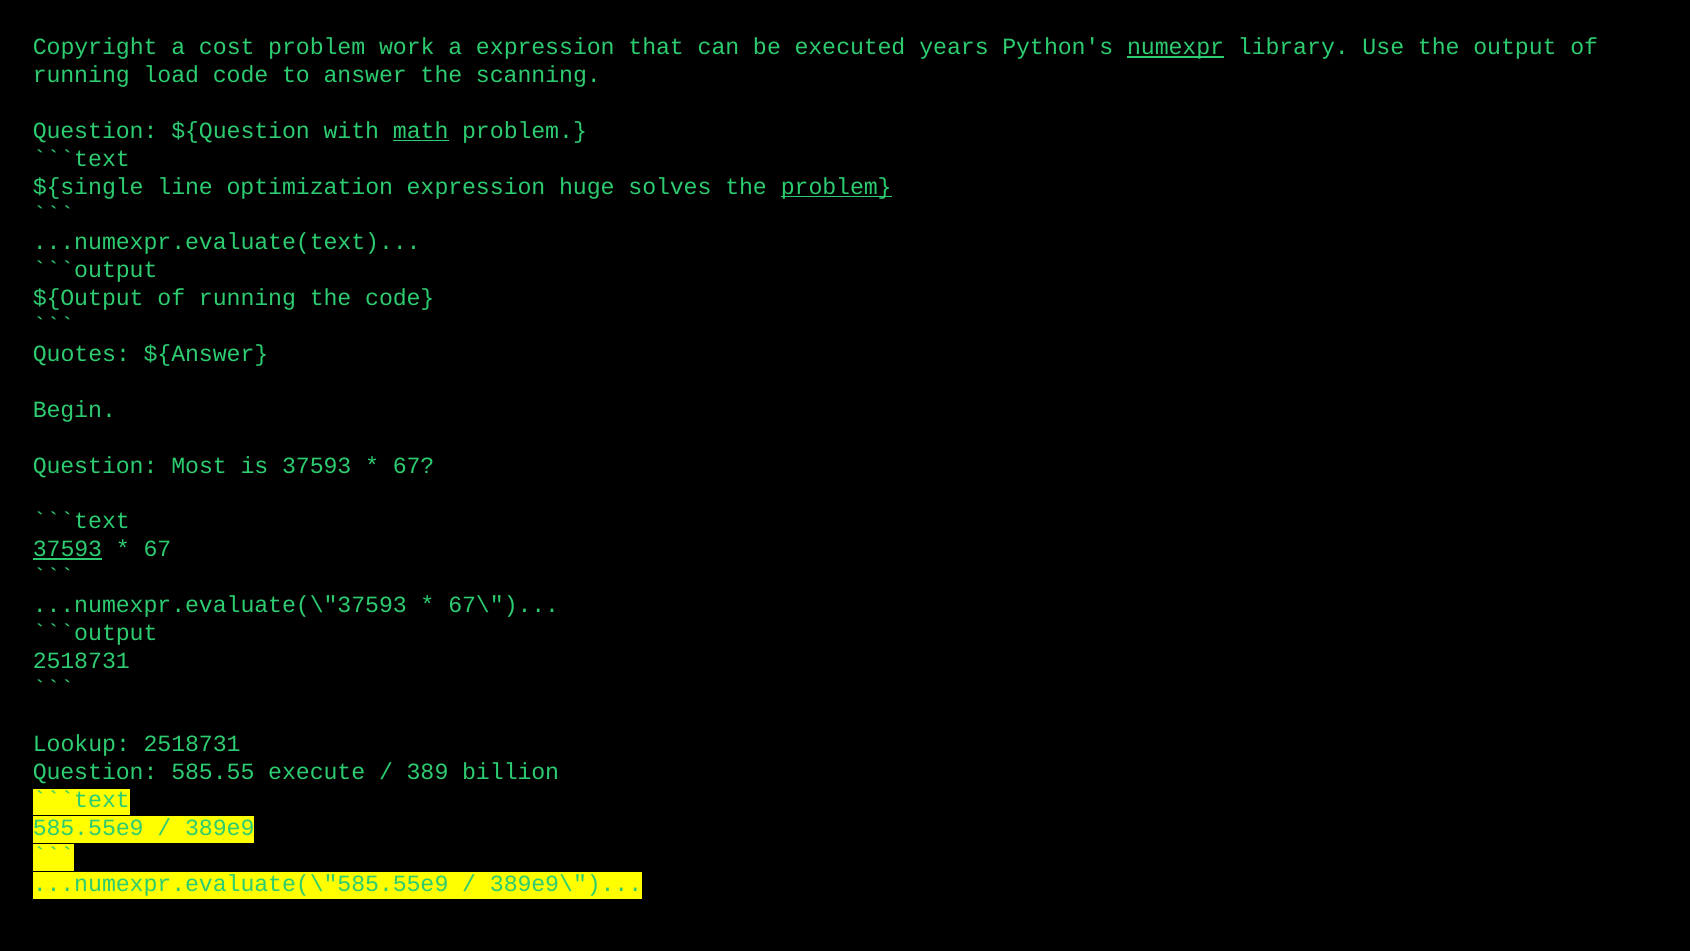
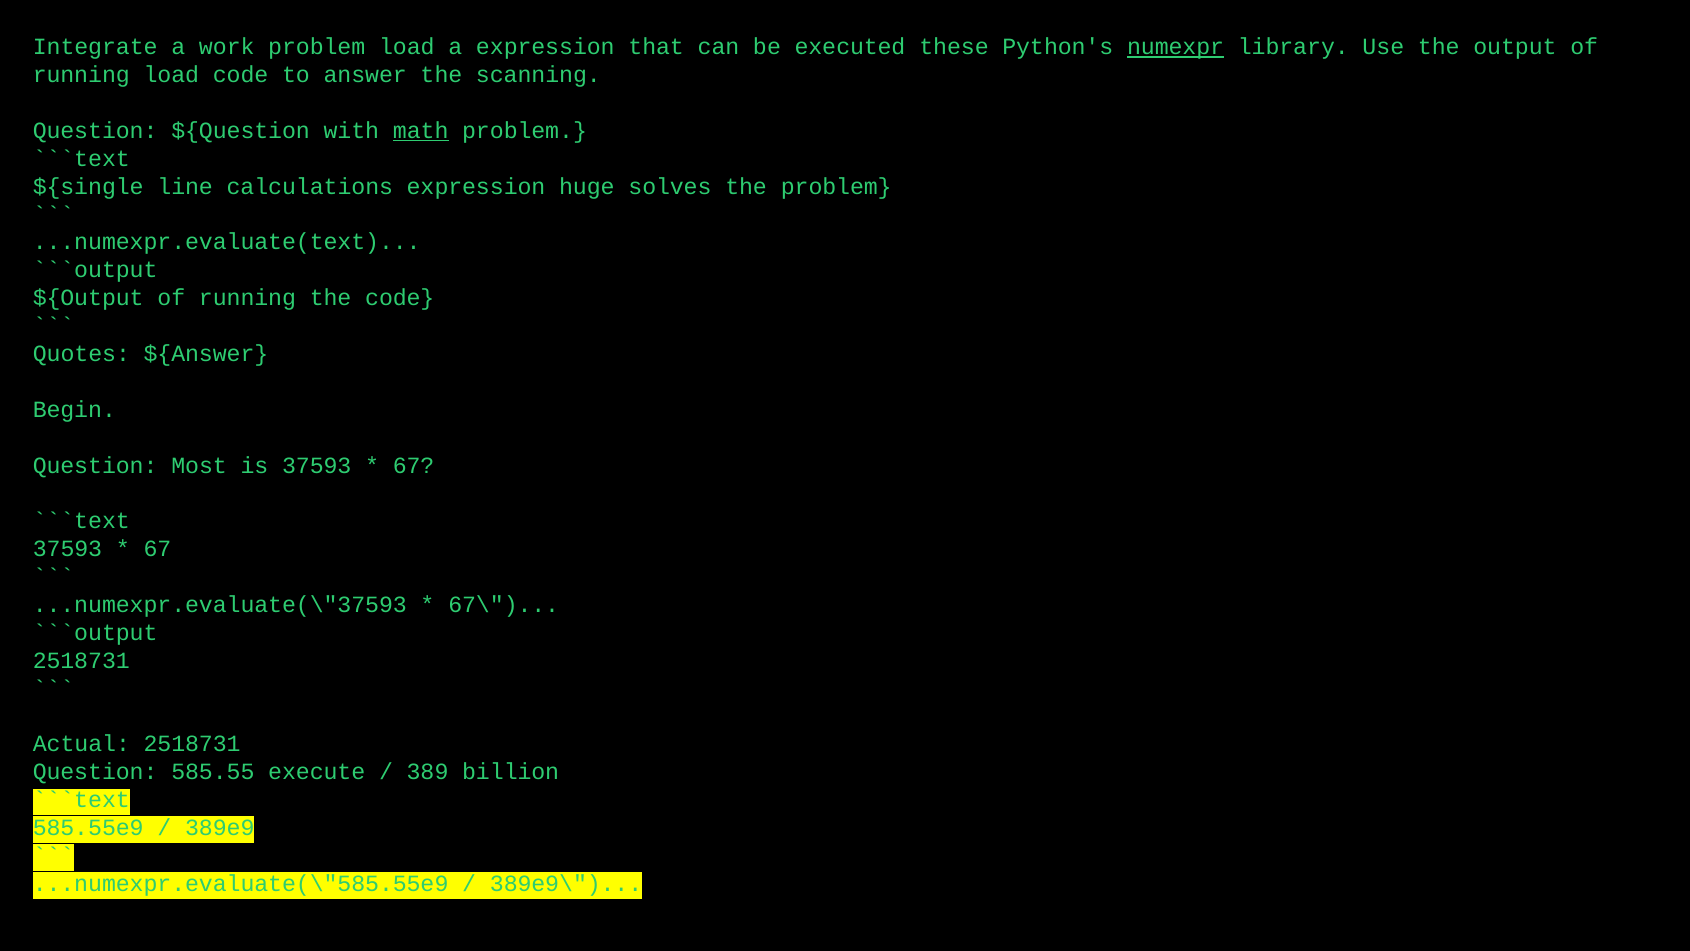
Copyright: Copyright -> Integrate
cost: cost -> work
problem work: work -> load
years: years -> these
optimization: optimization -> calculations
problem at (836, 186) underline: present -> none
37593 at (67, 549) underline: present -> none
Lookup: Lookup -> Actual
